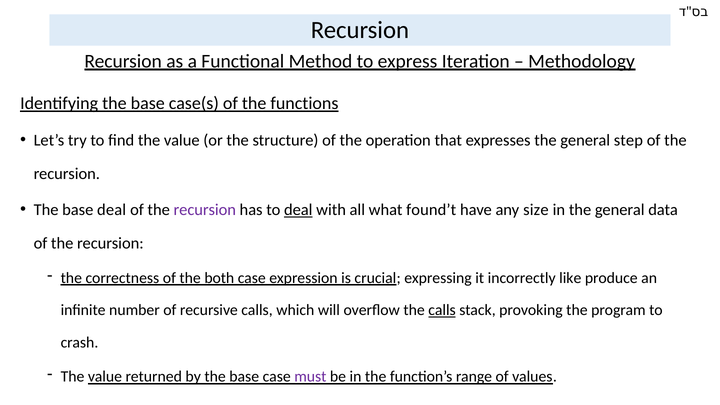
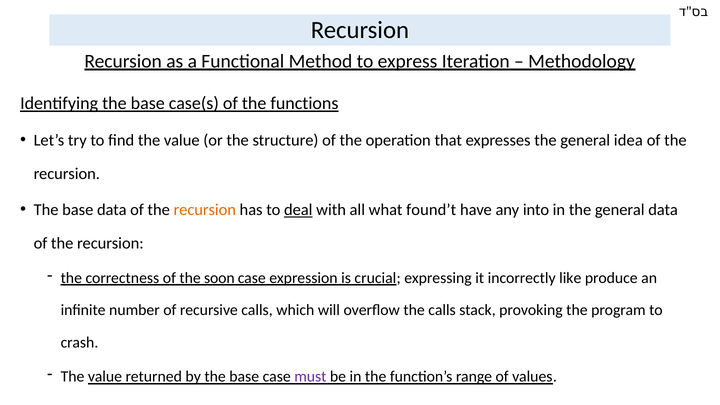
step: step -> idea
base deal: deal -> data
recursion at (205, 210) colour: purple -> orange
size: size -> into
both: both -> soon
calls at (442, 310) underline: present -> none
